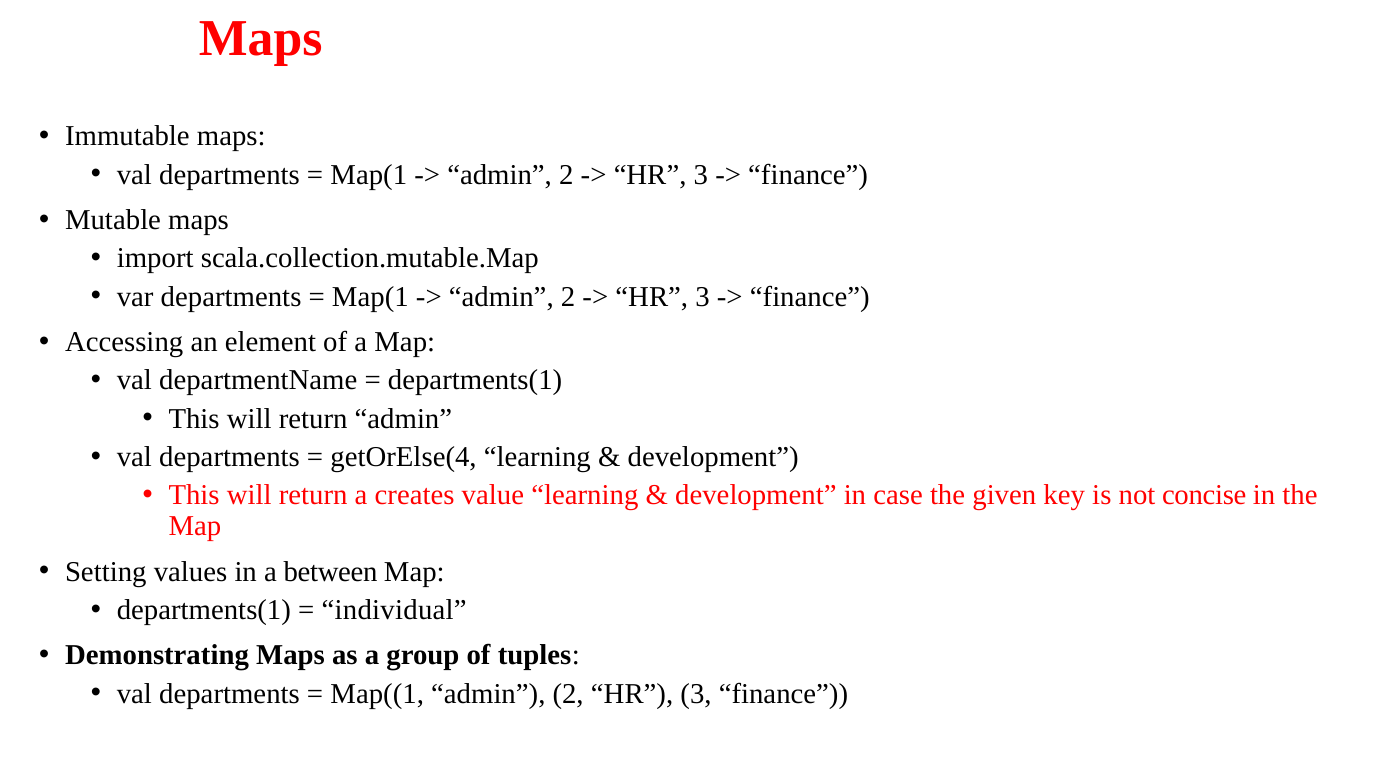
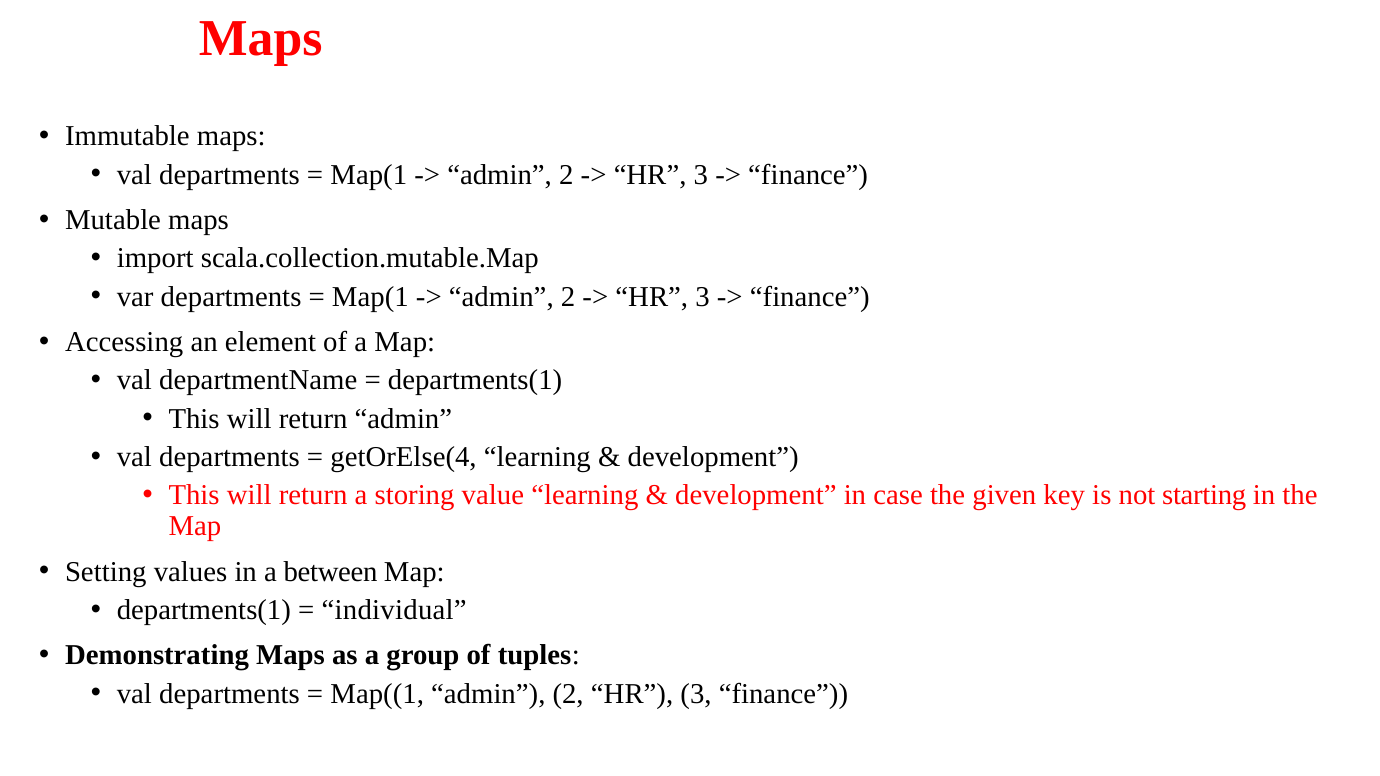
creates: creates -> storing
concise: concise -> starting
